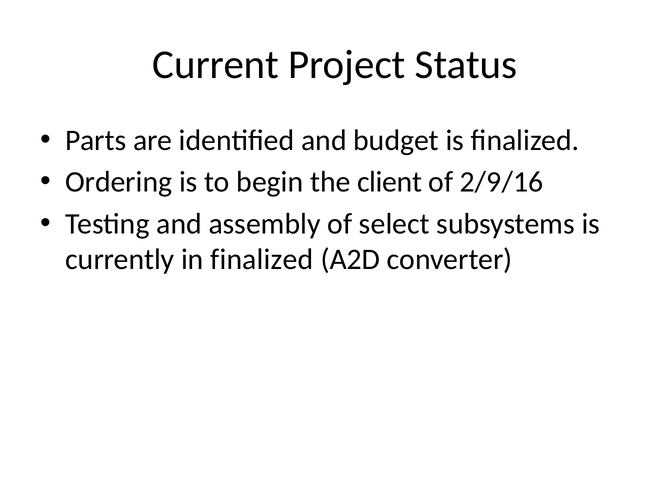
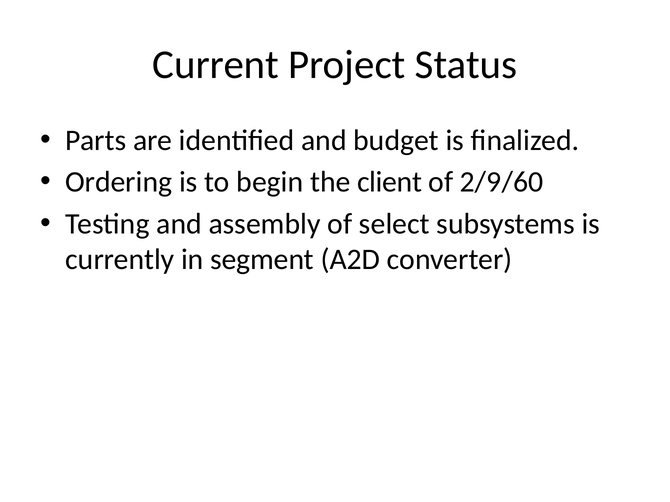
2/9/16: 2/9/16 -> 2/9/60
in finalized: finalized -> segment
